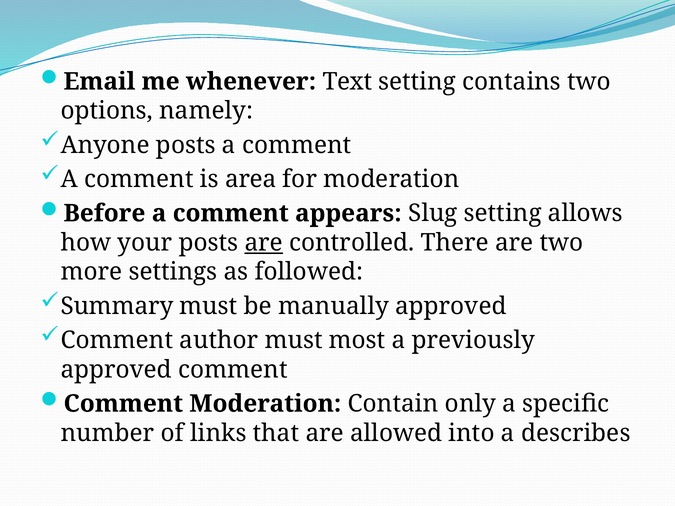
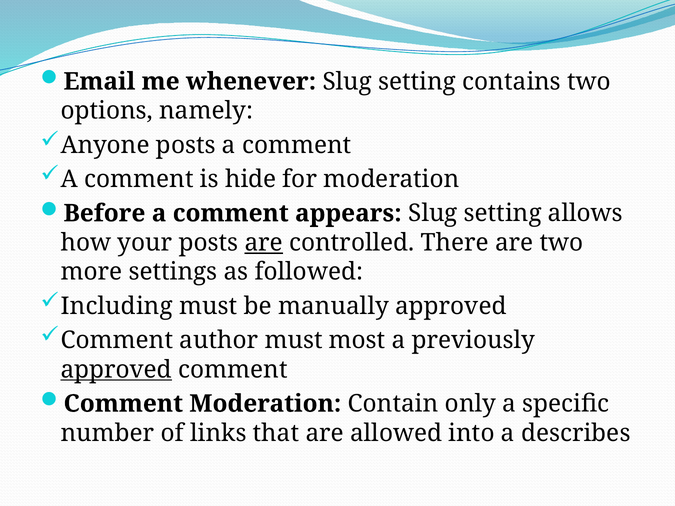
whenever Text: Text -> Slug
area: area -> hide
Summary: Summary -> Including
approved at (116, 370) underline: none -> present
